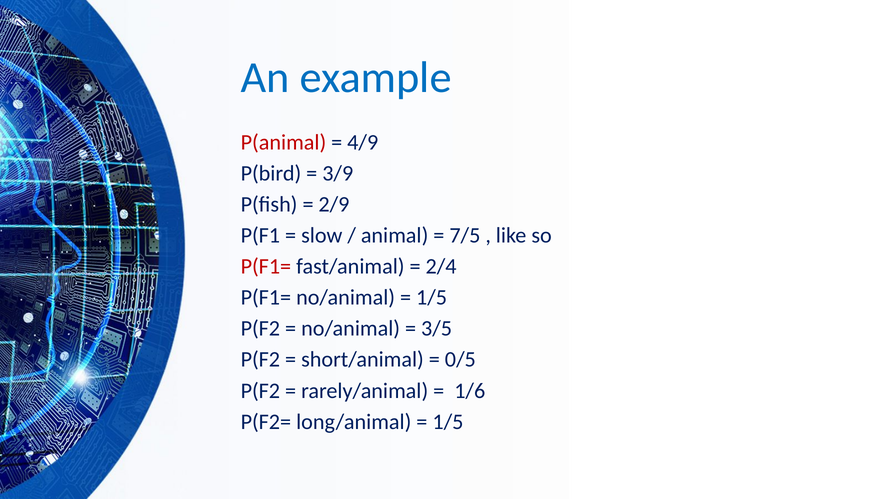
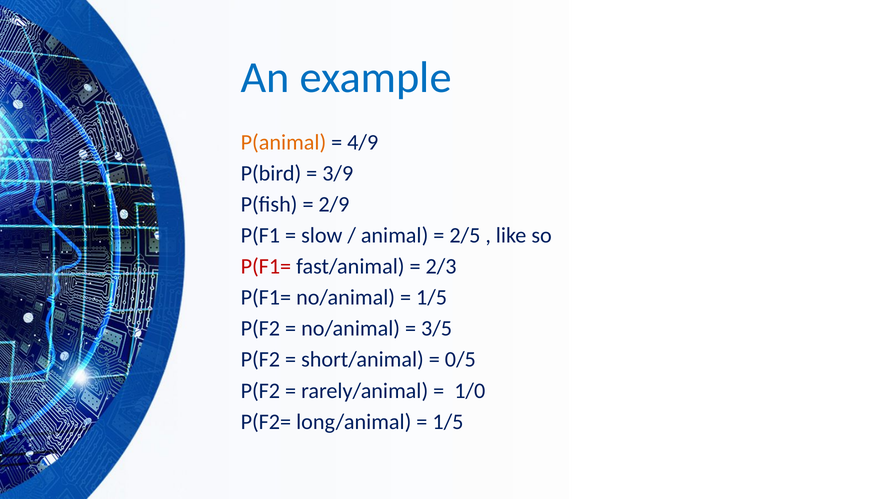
P(animal colour: red -> orange
7/5: 7/5 -> 2/5
2/4: 2/4 -> 2/3
1/6: 1/6 -> 1/0
